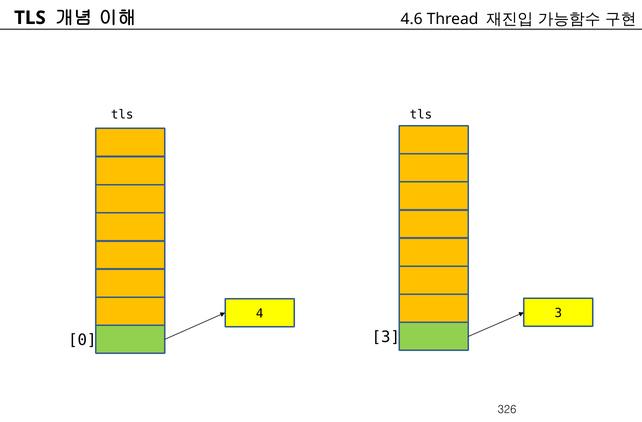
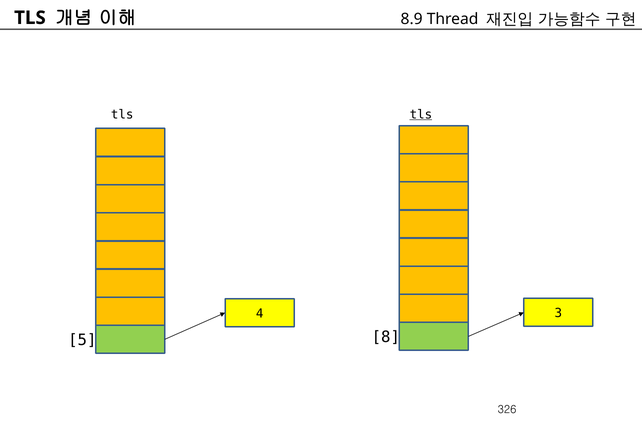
4.6: 4.6 -> 8.9
tls at (421, 114) underline: none -> present
3 at (386, 337): 3 -> 8
0: 0 -> 5
